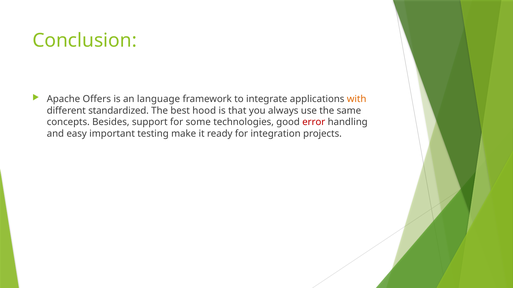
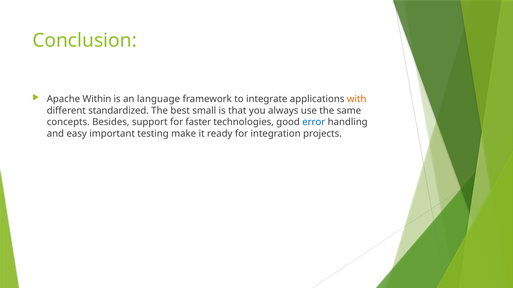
Offers: Offers -> Within
hood: hood -> small
some: some -> faster
error colour: red -> blue
